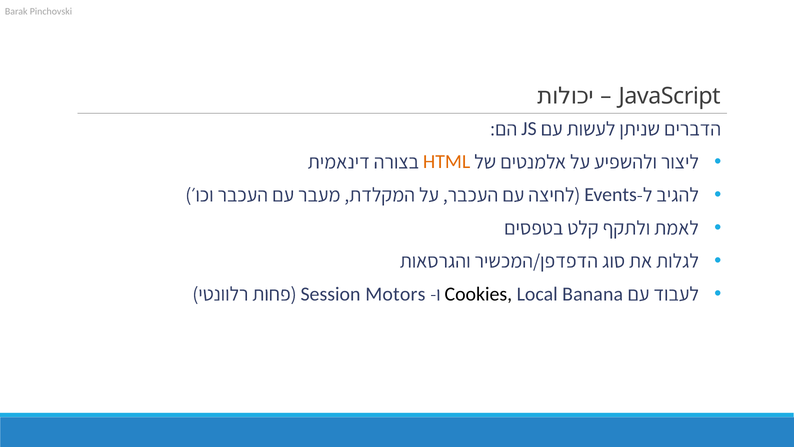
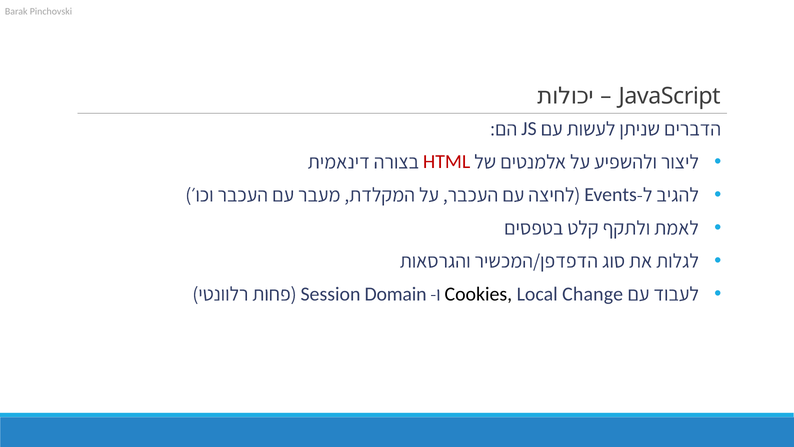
HTML colour: orange -> red
Motors: Motors -> Domain
Banana: Banana -> Change
